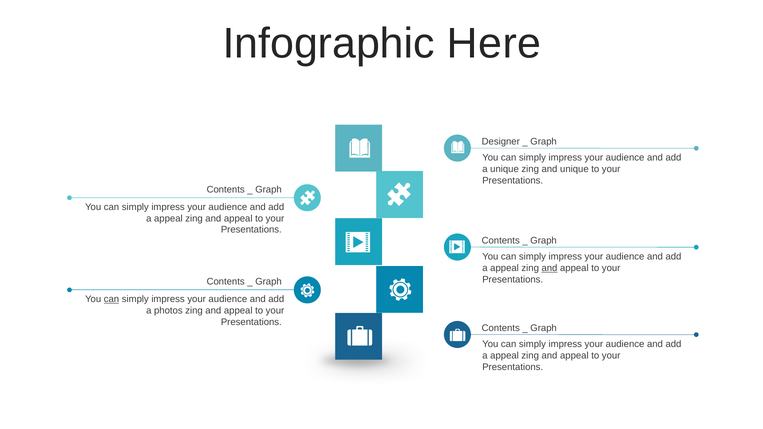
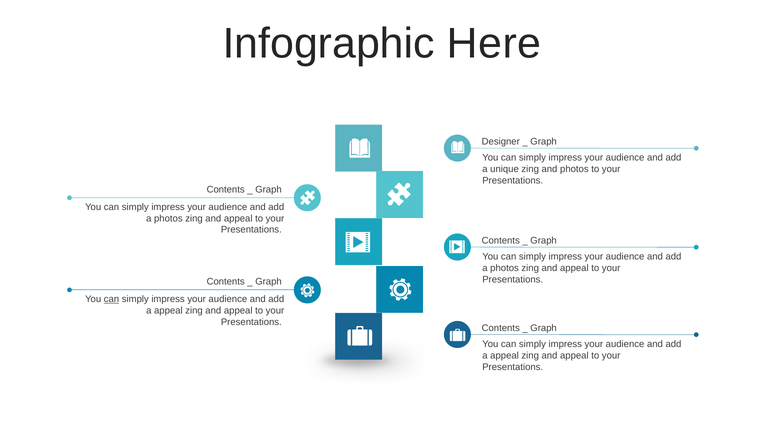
and unique: unique -> photos
appeal at (168, 218): appeal -> photos
appeal at (505, 268): appeal -> photos
and at (549, 268) underline: present -> none
photos at (168, 311): photos -> appeal
